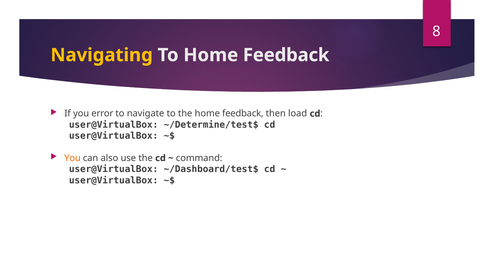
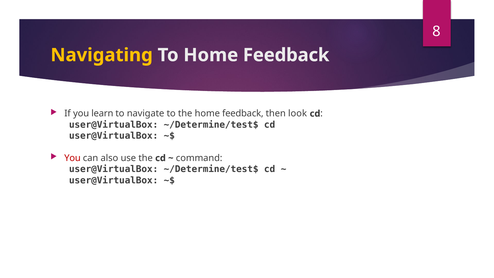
error: error -> learn
load: load -> look
You at (72, 158) colour: orange -> red
~/Dashboard/test$ at (211, 169): ~/Dashboard/test$ -> ~/Determine/test$
